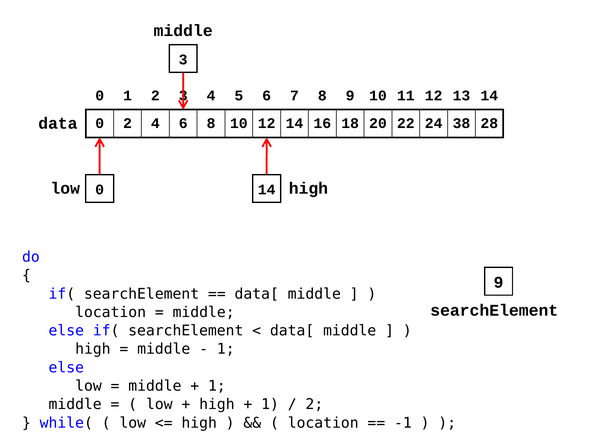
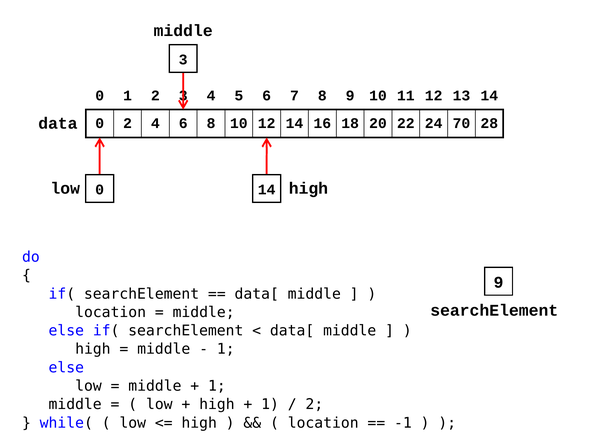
38: 38 -> 70
